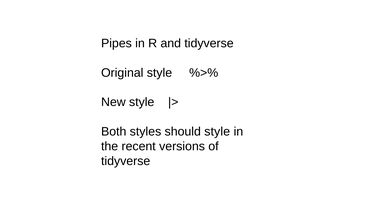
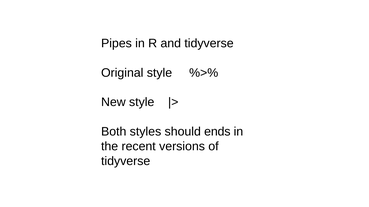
should style: style -> ends
